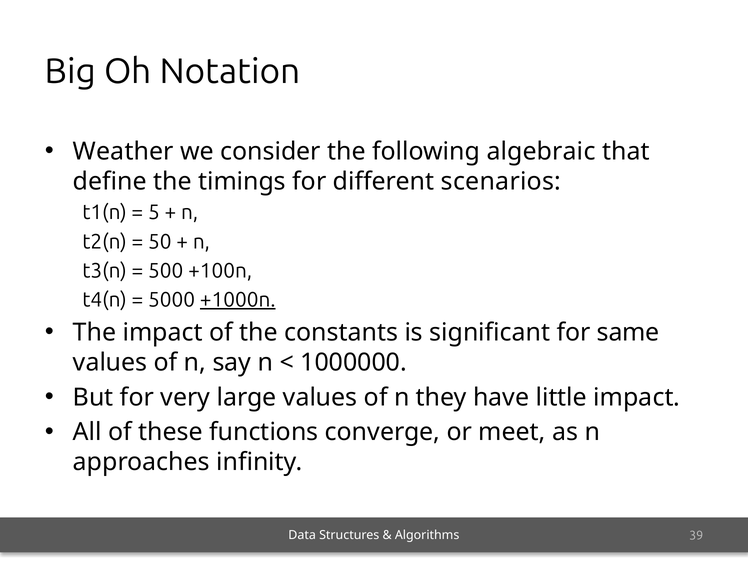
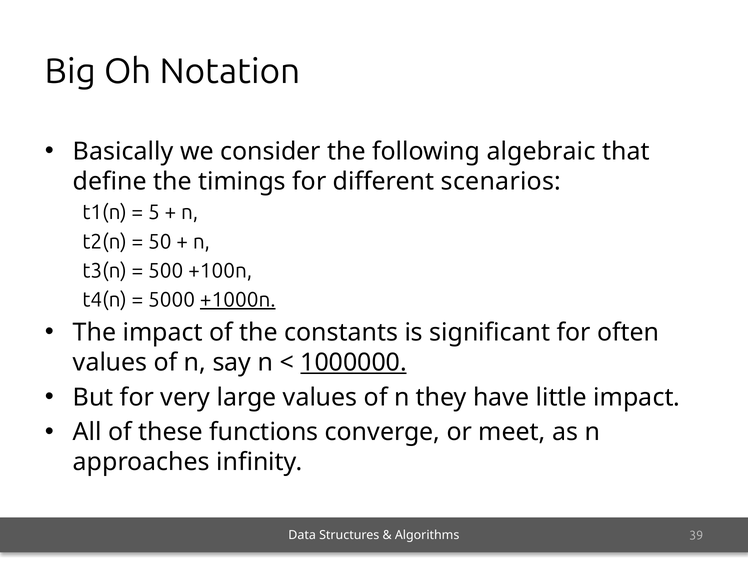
Weather: Weather -> Basically
same: same -> often
1000000 underline: none -> present
